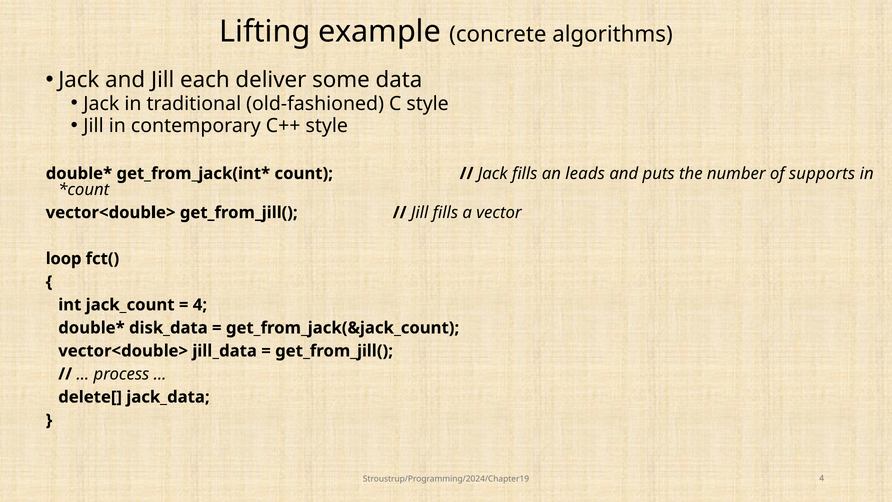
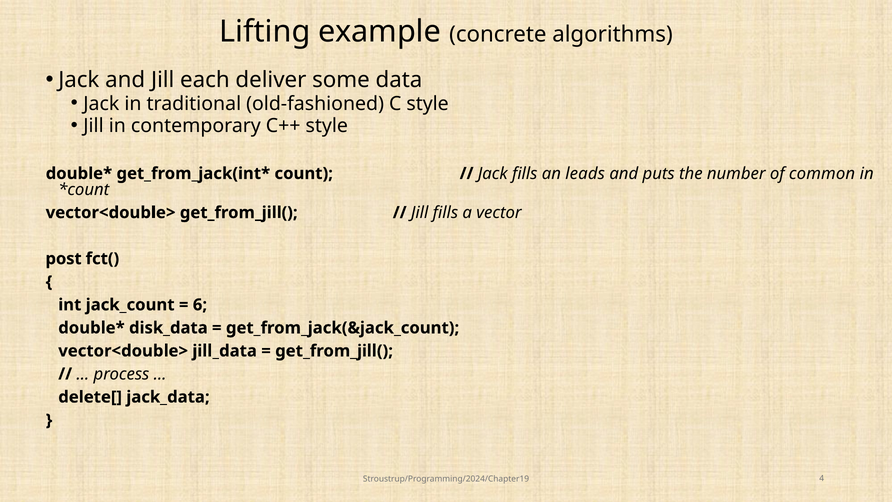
supports: supports -> common
loop: loop -> post
4 at (200, 305): 4 -> 6
